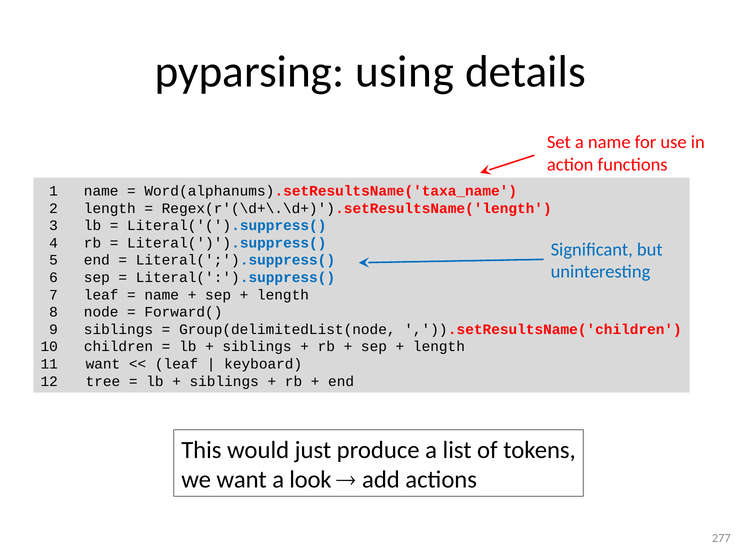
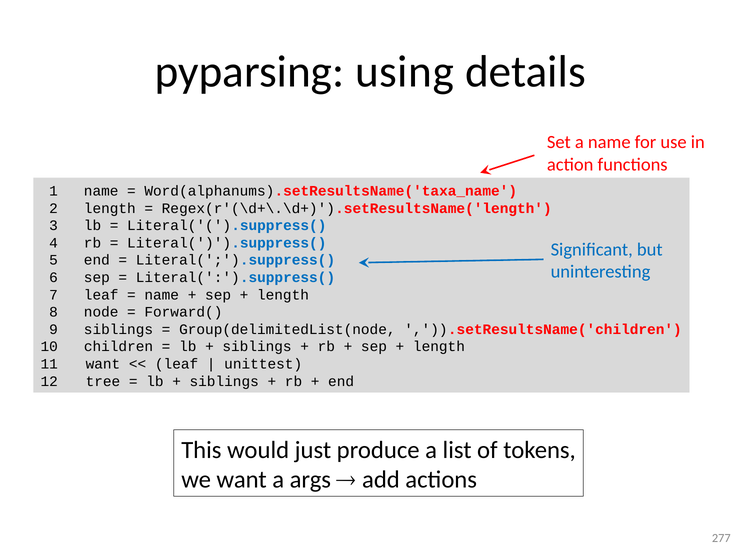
keyboard: keyboard -> unittest
look: look -> args
